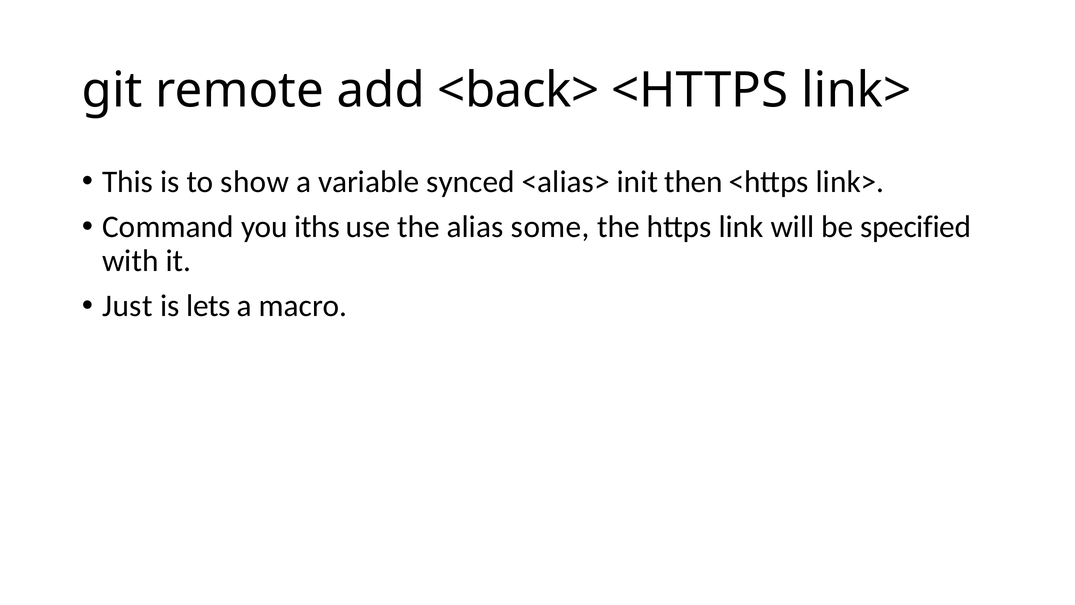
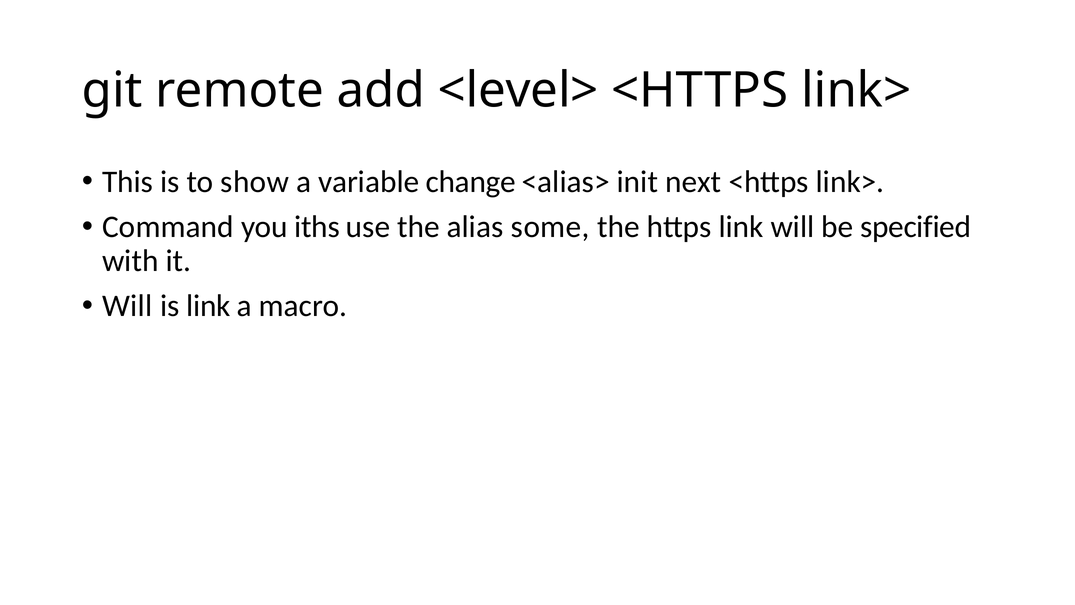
<back>: <back> -> <level>
synced: synced -> change
then: then -> next
Just at (127, 306): Just -> Will
is lets: lets -> link
